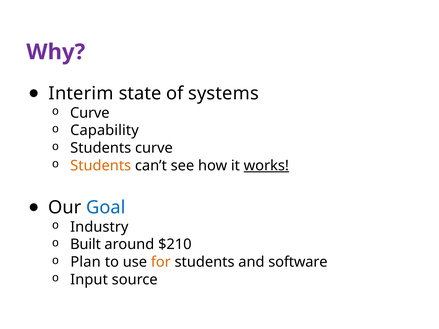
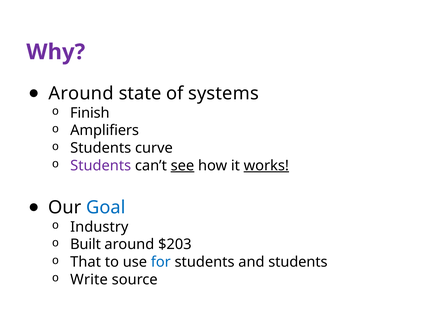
Interim at (81, 93): Interim -> Around
Curve at (90, 113): Curve -> Finish
Capability: Capability -> Amplifiers
Students at (101, 166) colour: orange -> purple
see underline: none -> present
$210: $210 -> $203
Plan: Plan -> That
for colour: orange -> blue
and software: software -> students
Input: Input -> Write
